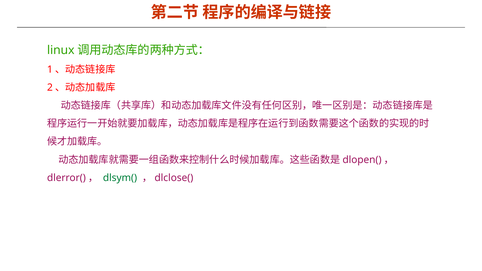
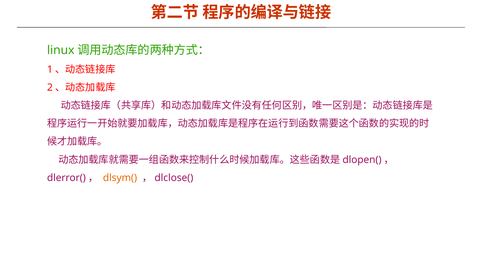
dlsym( colour: green -> orange
